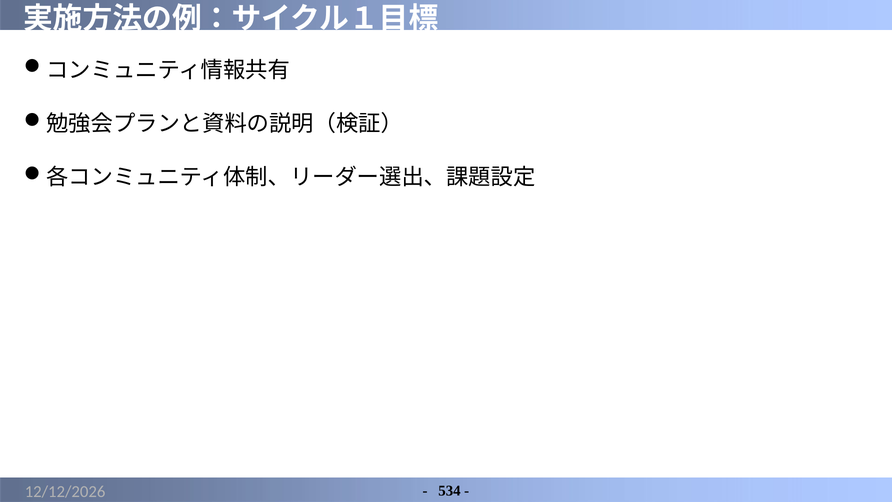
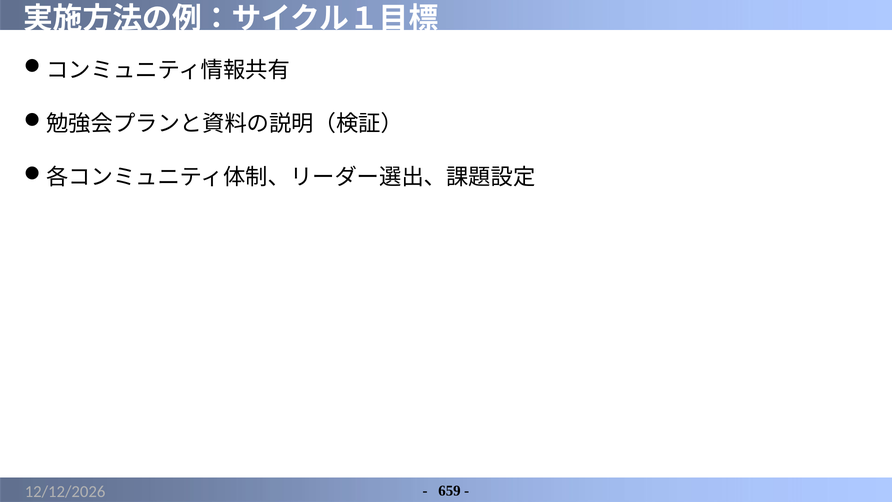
534: 534 -> 659
